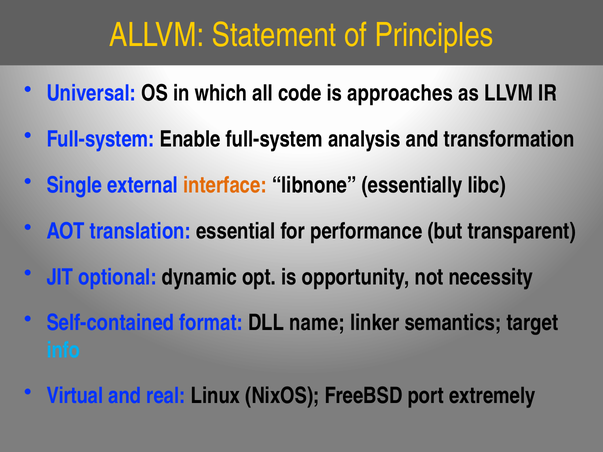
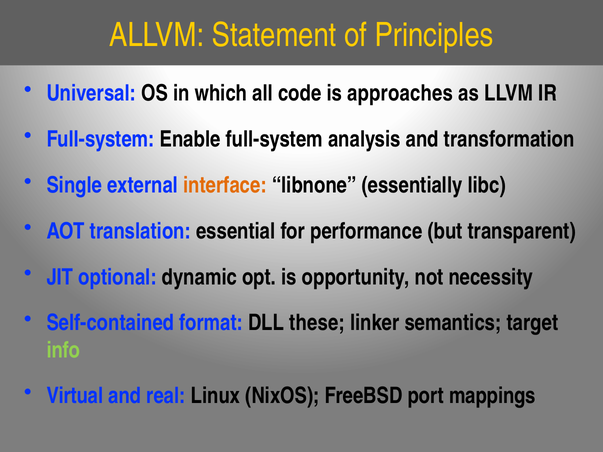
name: name -> these
info colour: light blue -> light green
extremely: extremely -> mappings
